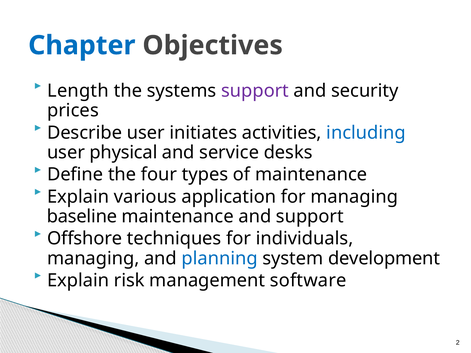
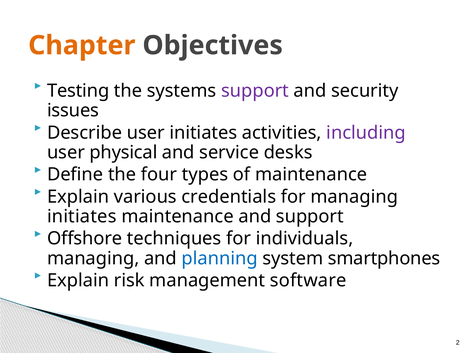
Chapter colour: blue -> orange
Length: Length -> Testing
prices: prices -> issues
including colour: blue -> purple
application: application -> credentials
baseline at (82, 217): baseline -> initiates
development: development -> smartphones
